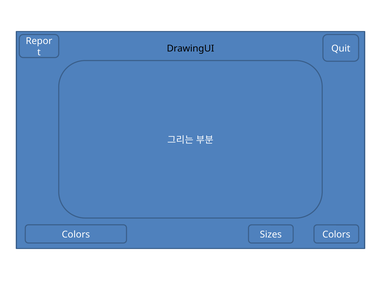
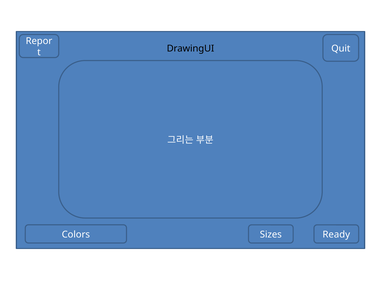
Colors at (336, 235): Colors -> Ready
